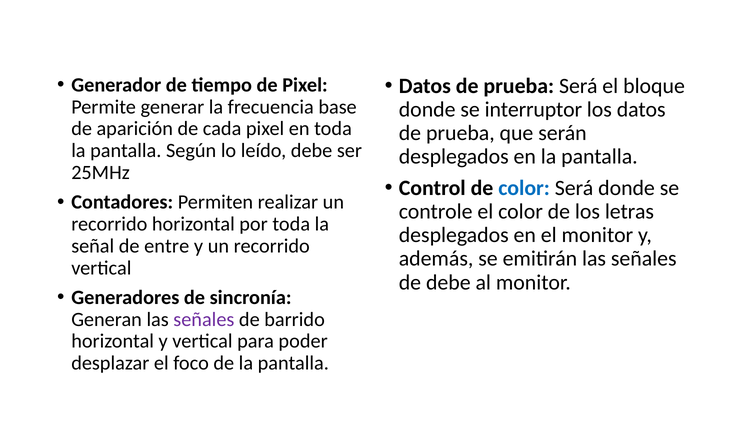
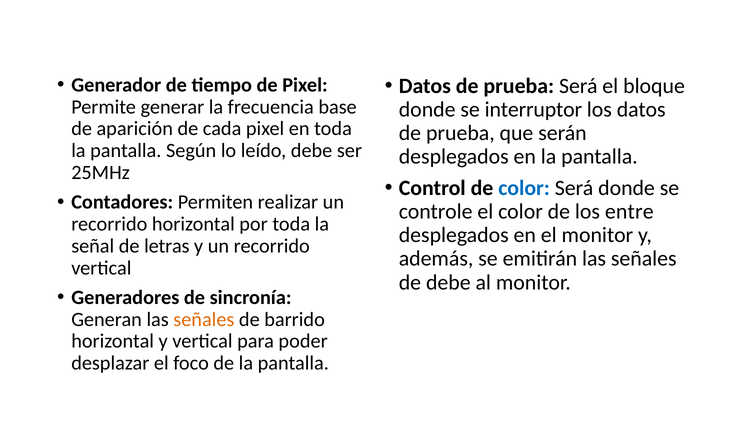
letras: letras -> entre
entre: entre -> letras
señales at (204, 320) colour: purple -> orange
